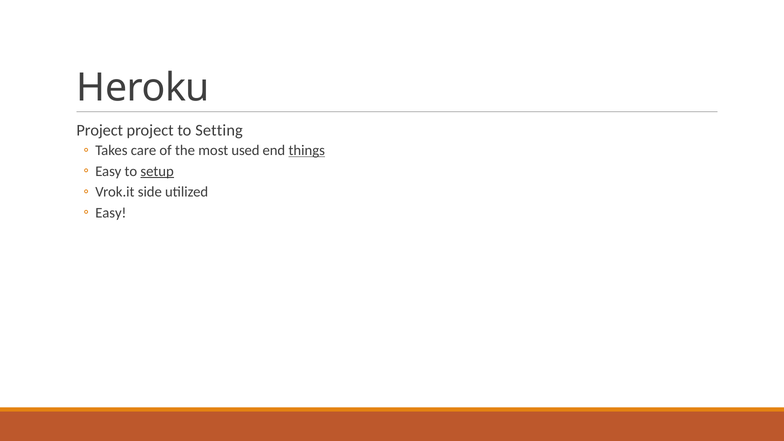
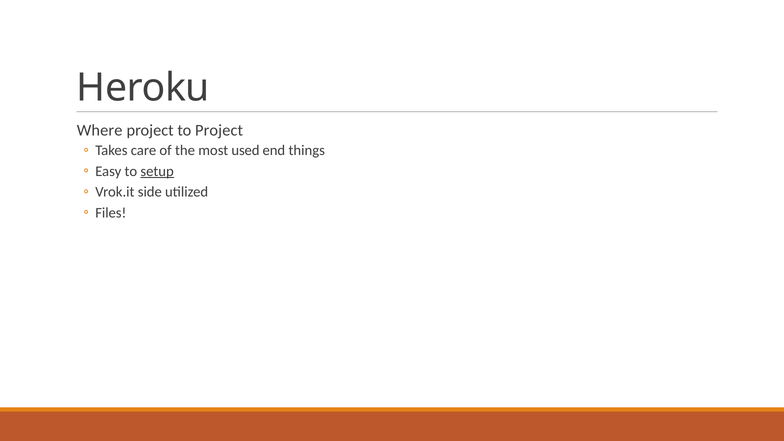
Project at (100, 130): Project -> Where
to Setting: Setting -> Project
things underline: present -> none
Easy at (111, 213): Easy -> Files
